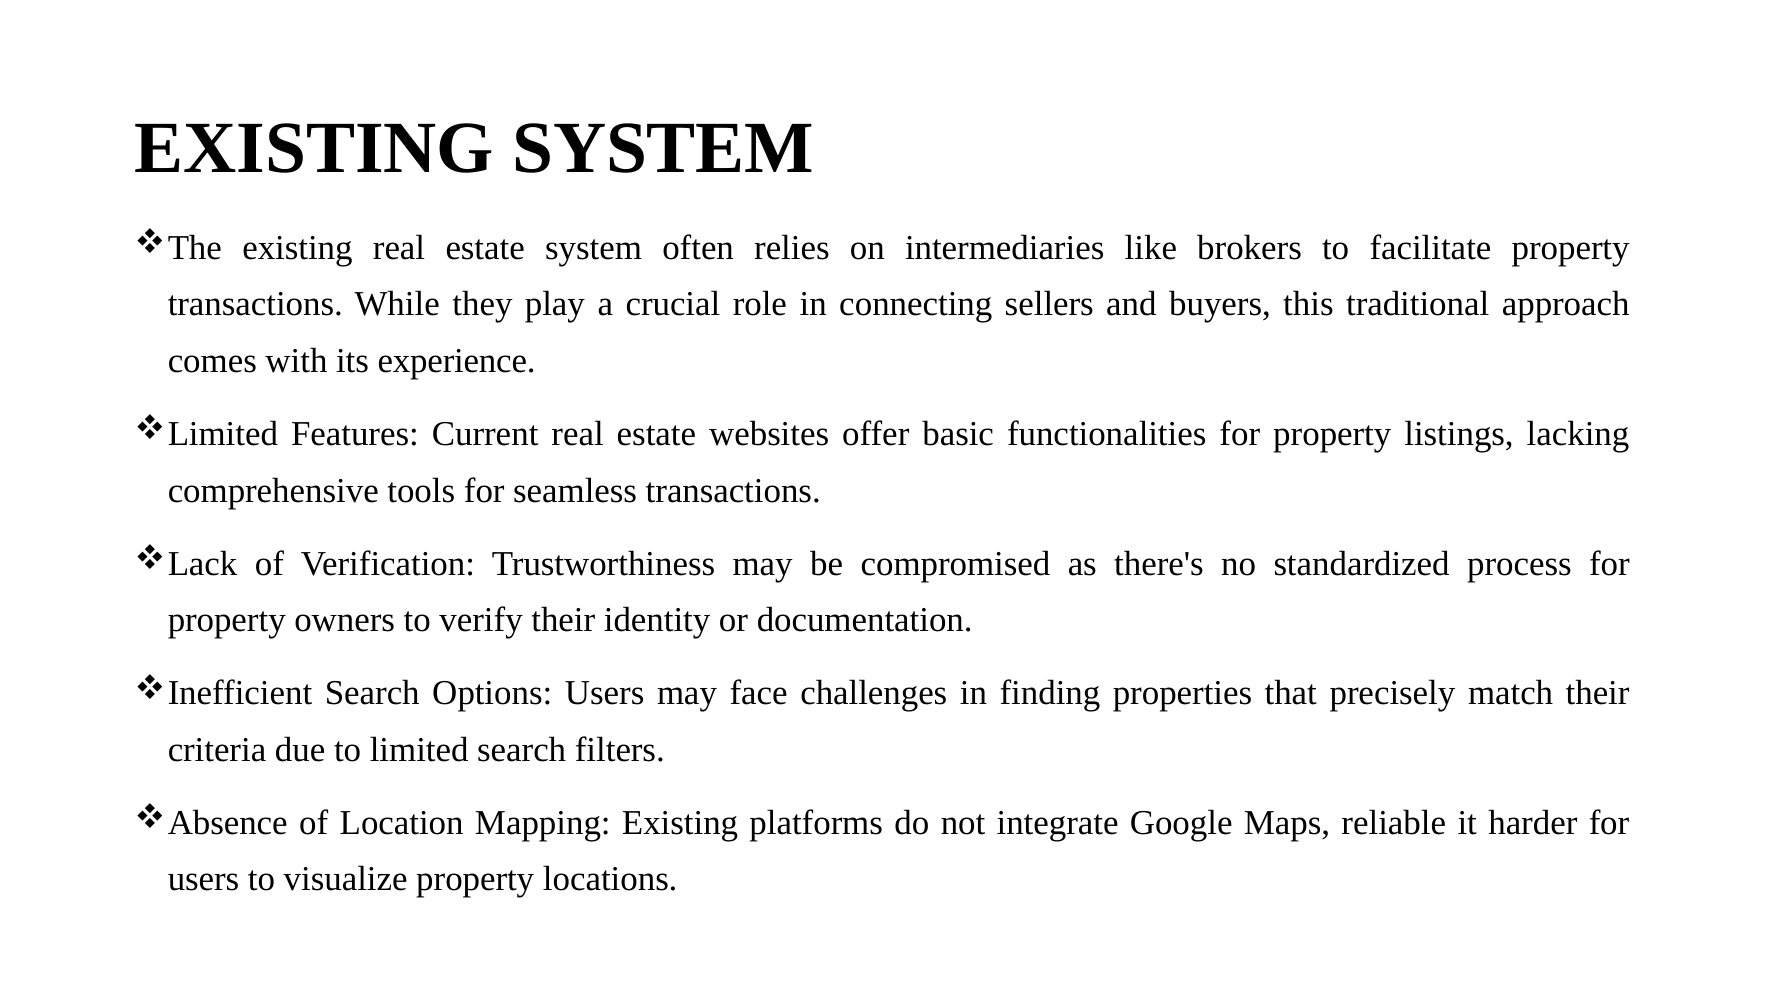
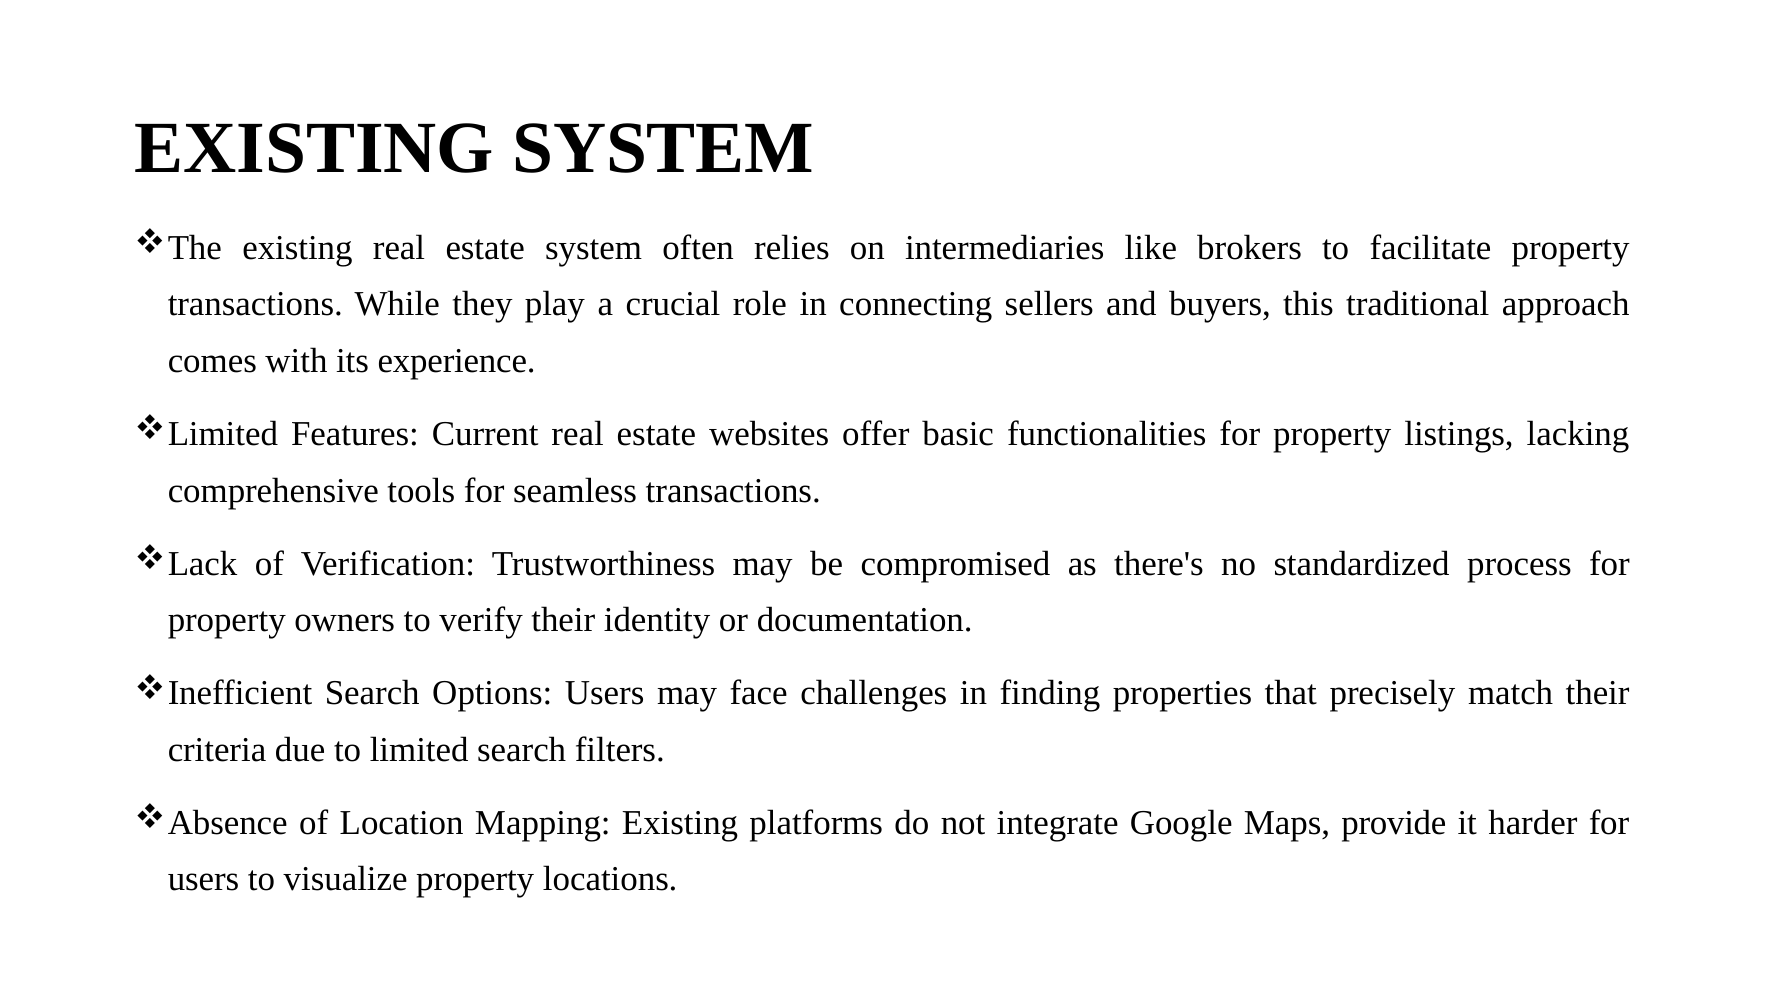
reliable: reliable -> provide
